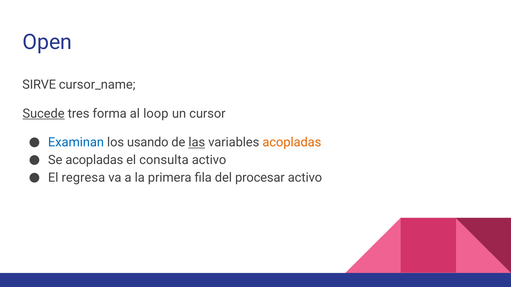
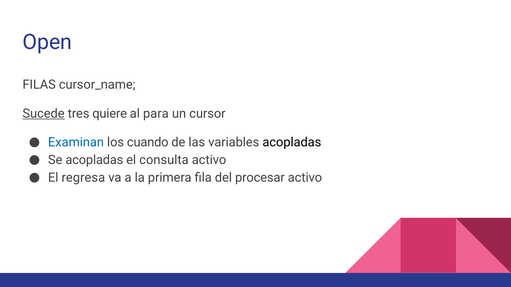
SIRVE: SIRVE -> FILAS
forma: forma -> quiere
loop: loop -> para
usando: usando -> cuando
las underline: present -> none
acopladas at (292, 143) colour: orange -> black
